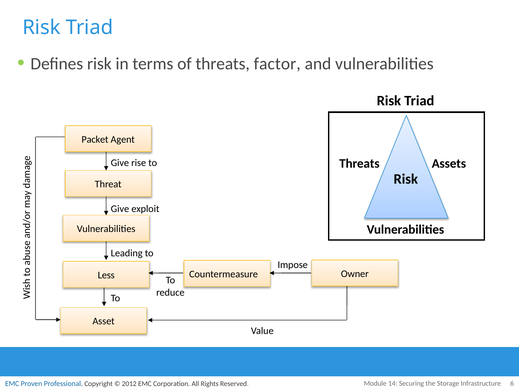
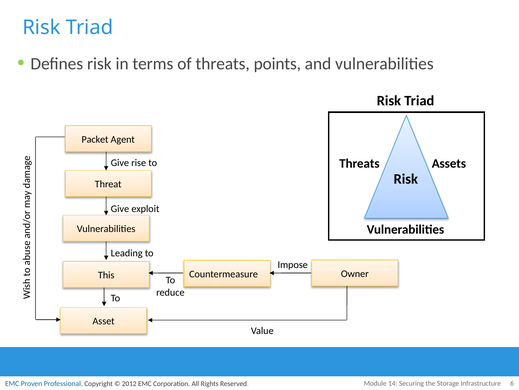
factor: factor -> points
Less: Less -> This
